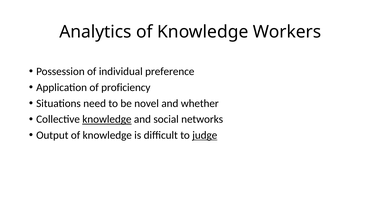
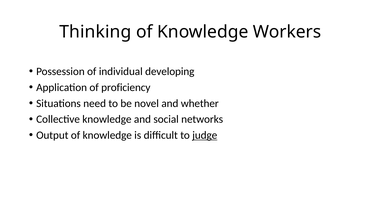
Analytics: Analytics -> Thinking
preference: preference -> developing
knowledge at (107, 119) underline: present -> none
